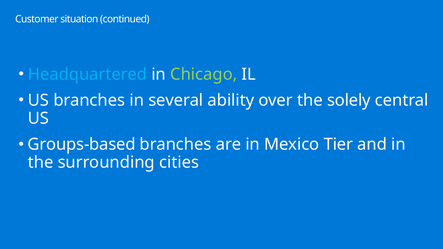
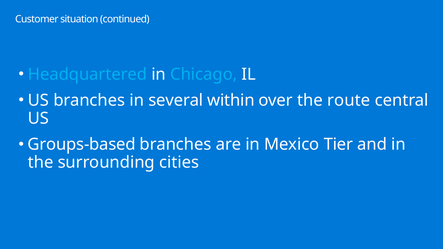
Chicago colour: light green -> light blue
ability: ability -> within
solely: solely -> route
